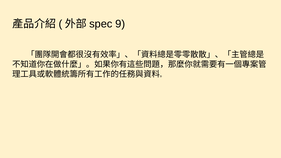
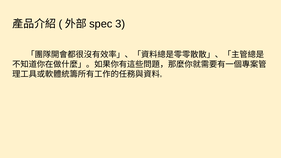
9: 9 -> 3
